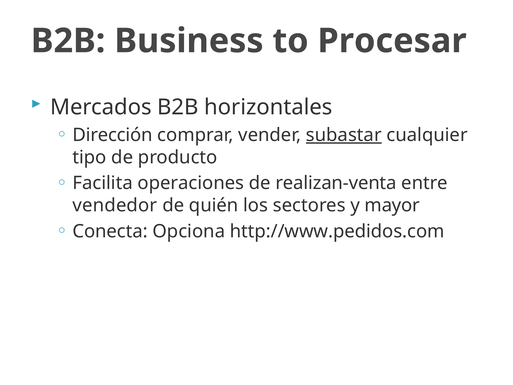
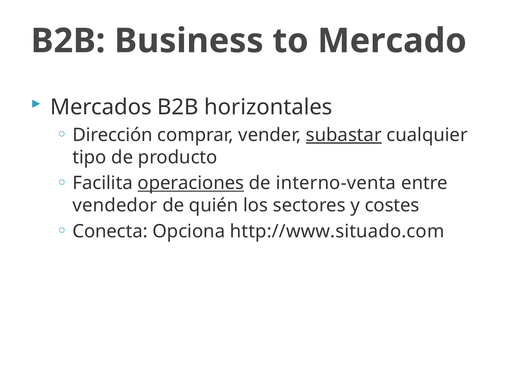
Procesar: Procesar -> Mercado
operaciones underline: none -> present
realizan-venta: realizan-venta -> interno-venta
mayor: mayor -> costes
http://www.pedidos.com: http://www.pedidos.com -> http://www.situado.com
